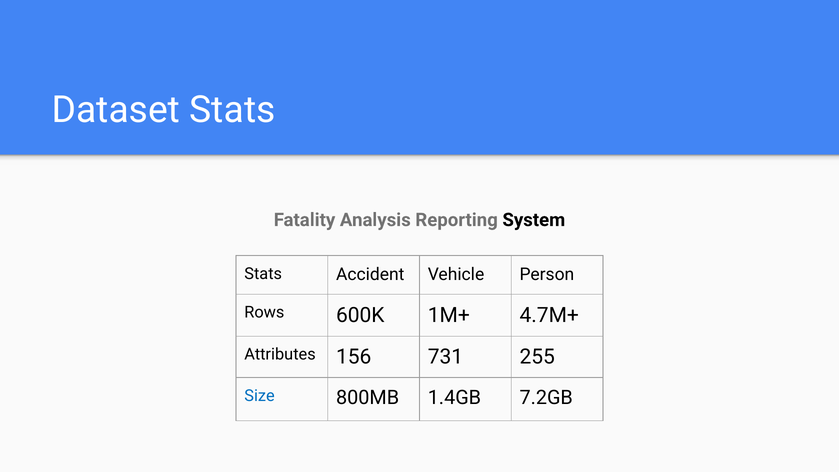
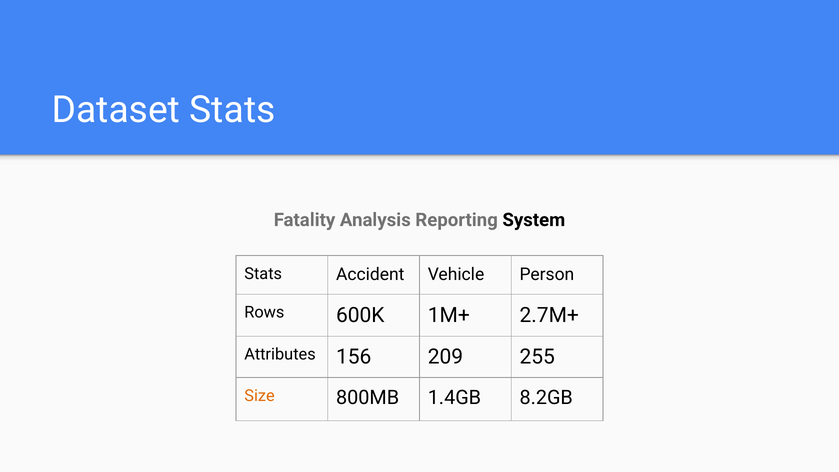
4.7M+: 4.7M+ -> 2.7M+
731: 731 -> 209
Size colour: blue -> orange
7.2GB: 7.2GB -> 8.2GB
